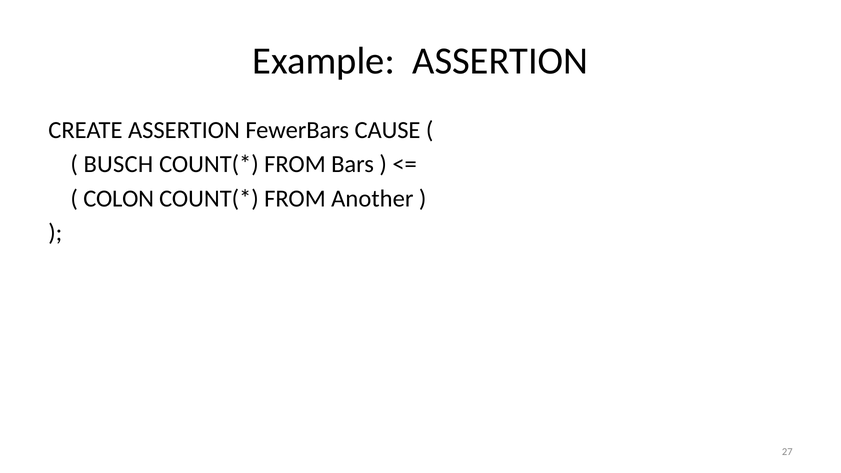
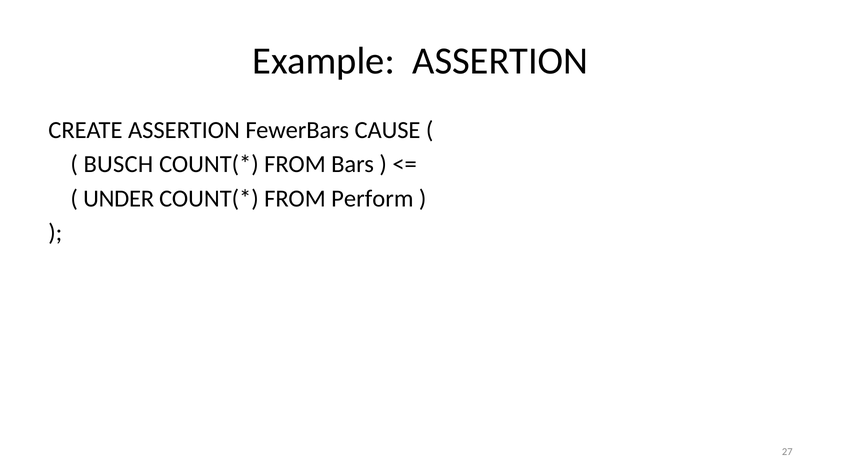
COLON: COLON -> UNDER
Another: Another -> Perform
